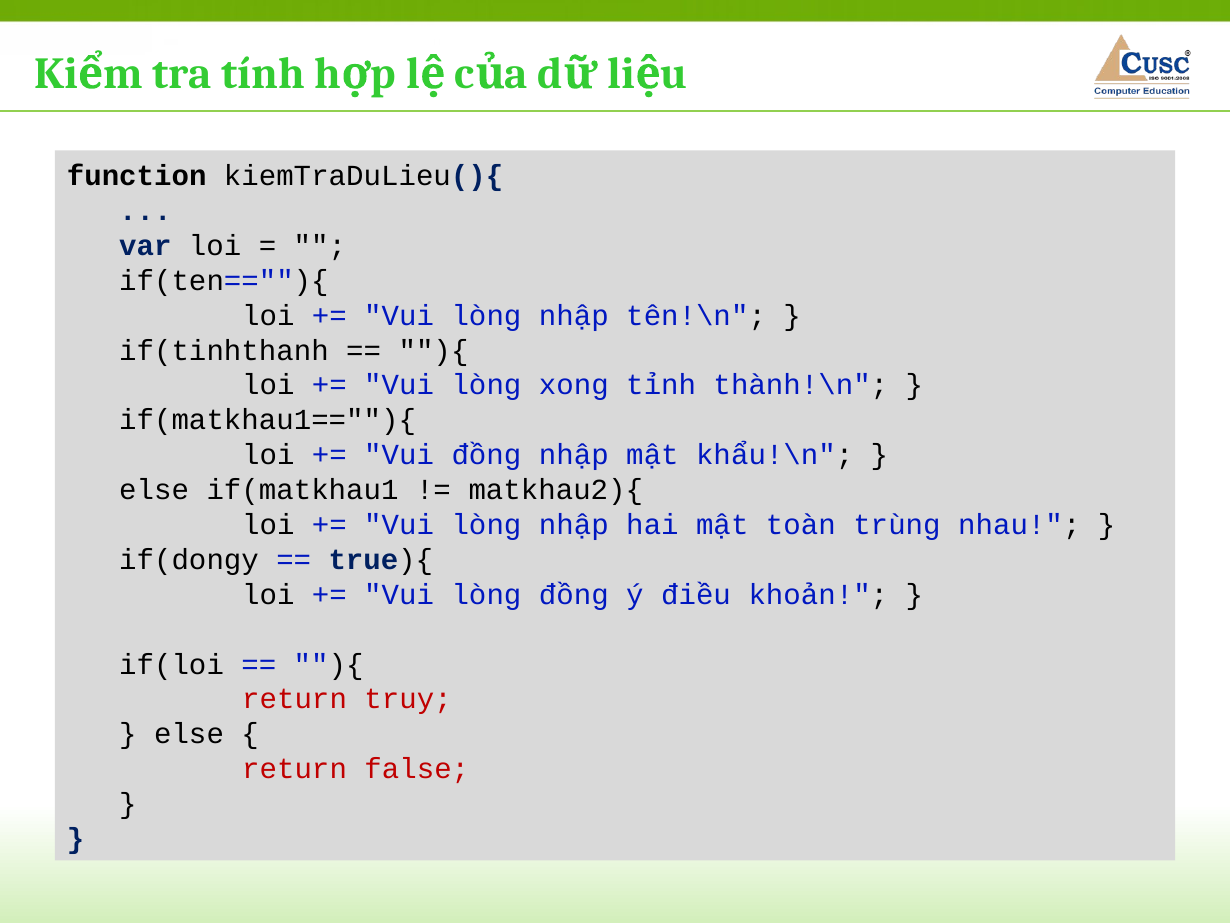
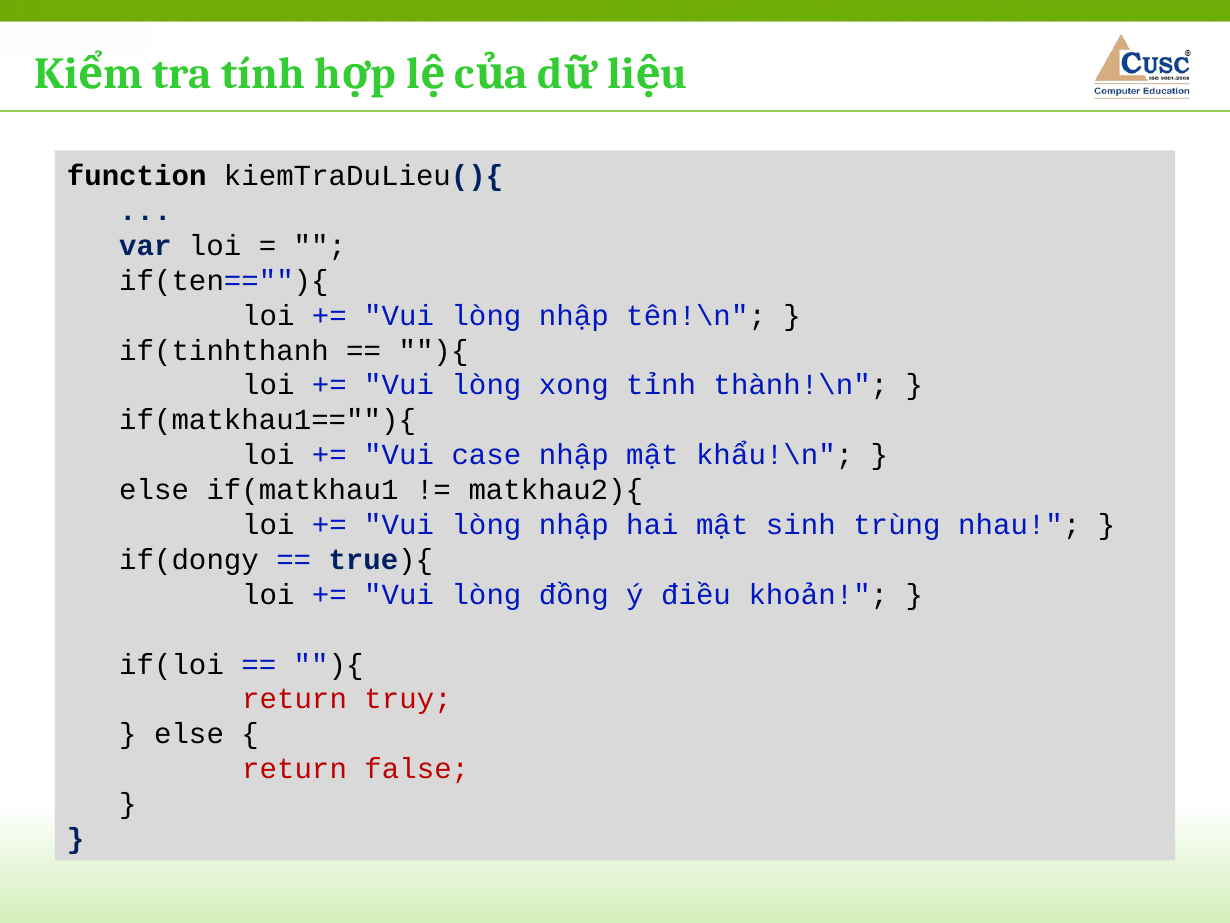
Vui đồng: đồng -> case
toàn: toàn -> sinh
